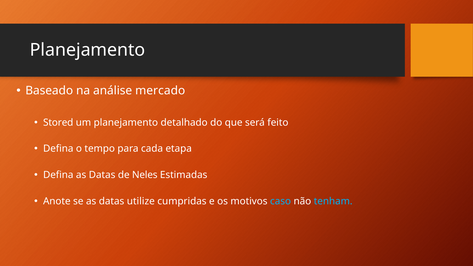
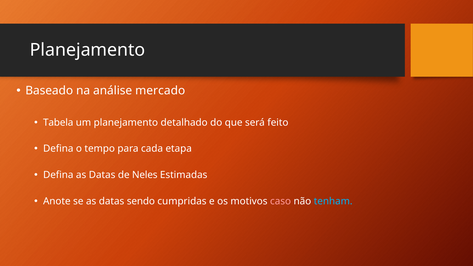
Stored: Stored -> Tabela
utilize: utilize -> sendo
caso colour: light blue -> pink
